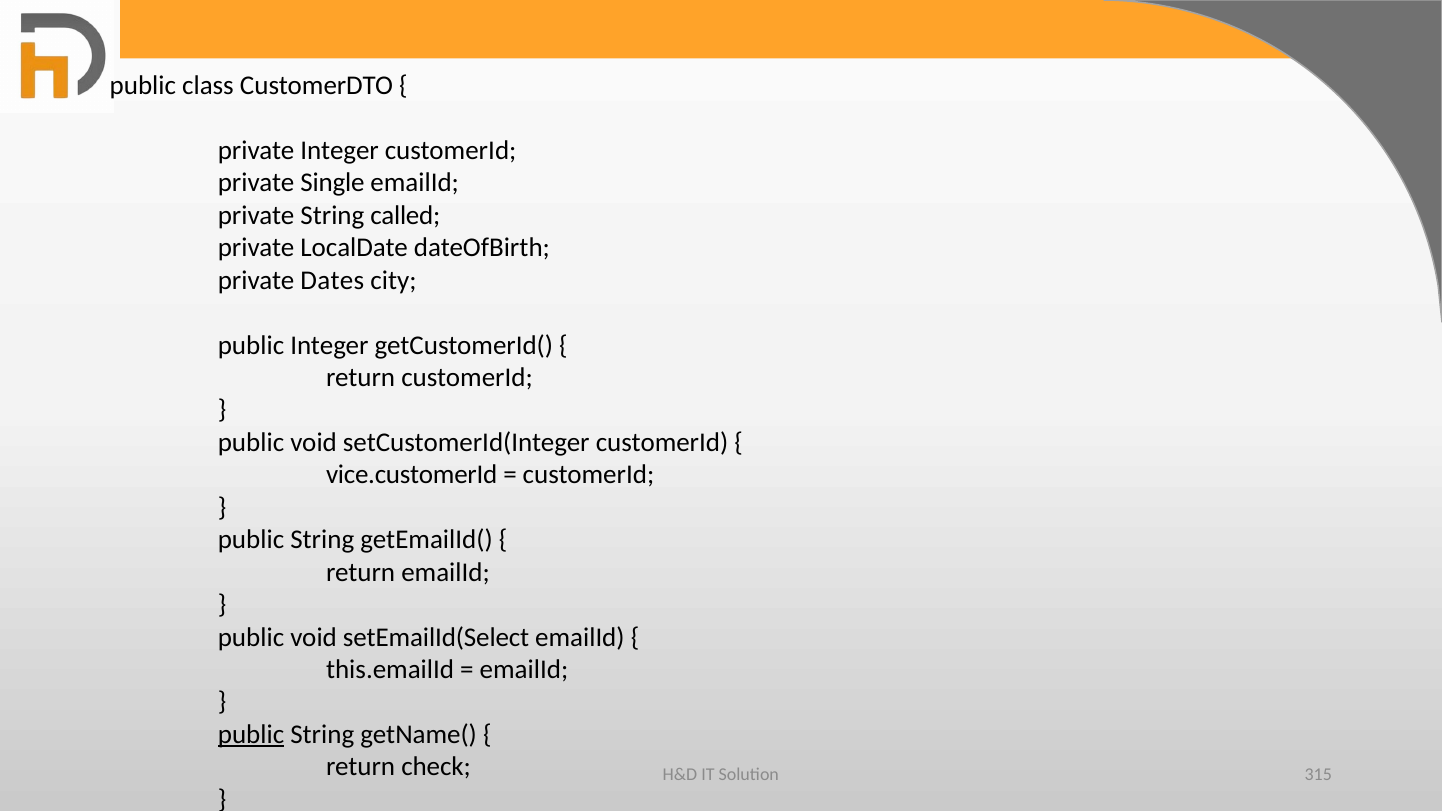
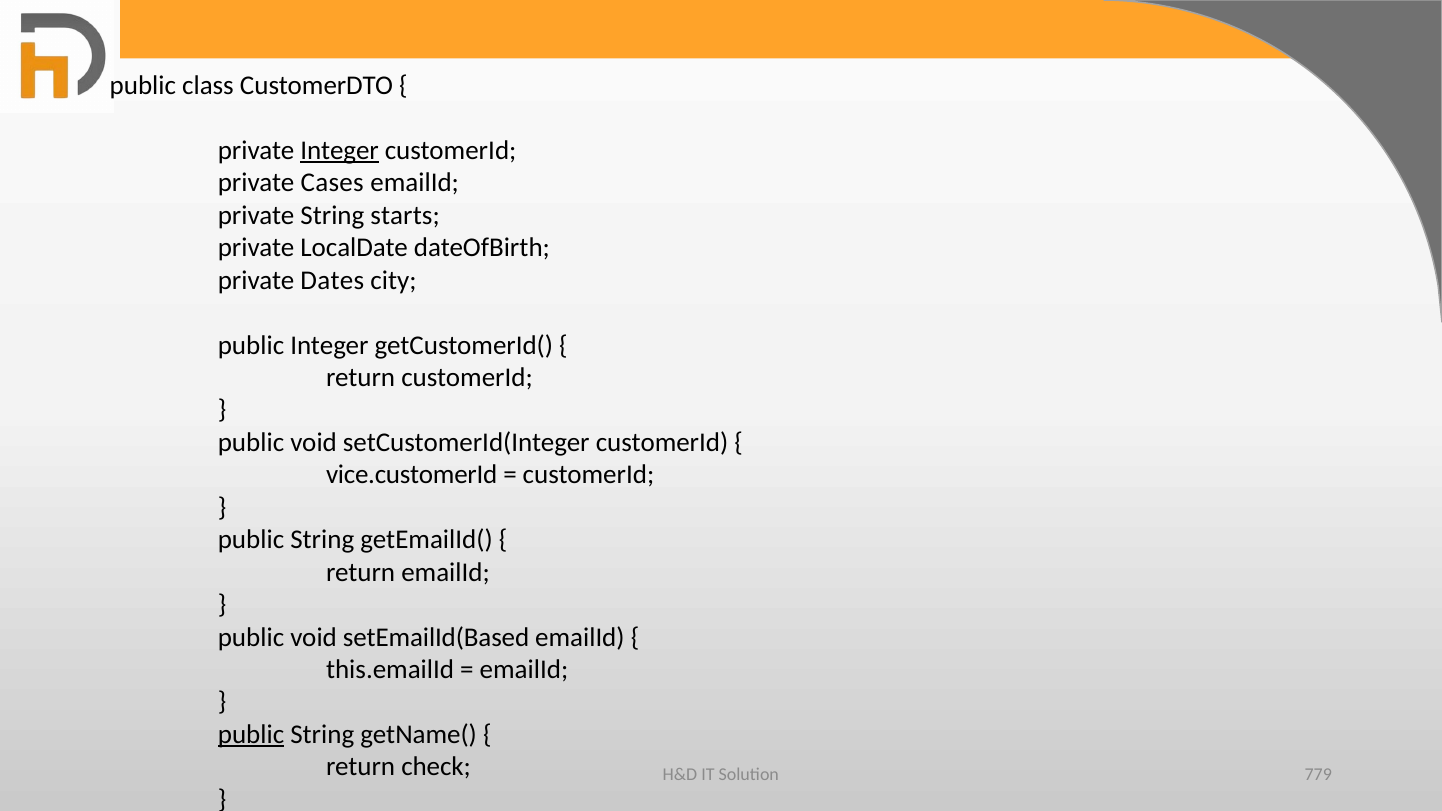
Integer at (340, 151) underline: none -> present
Single: Single -> Cases
called: called -> starts
setEmailId(Select: setEmailId(Select -> setEmailId(Based
315: 315 -> 779
